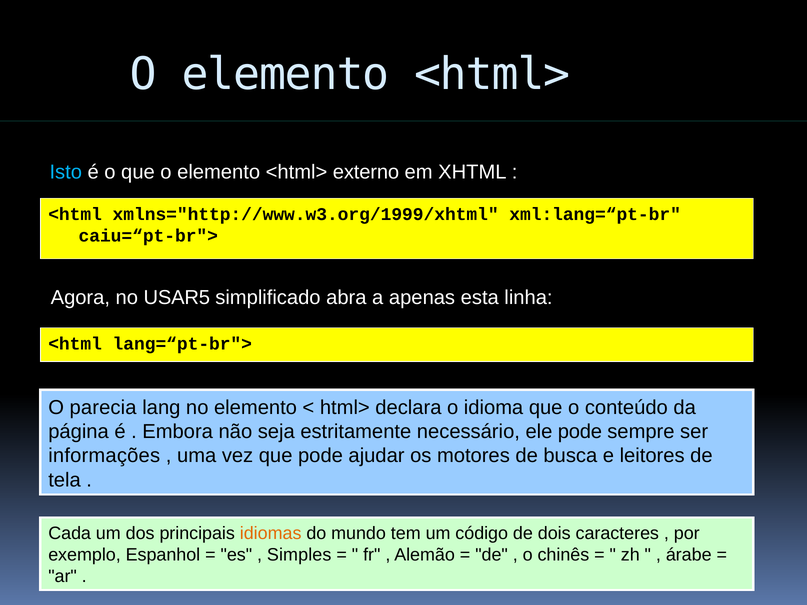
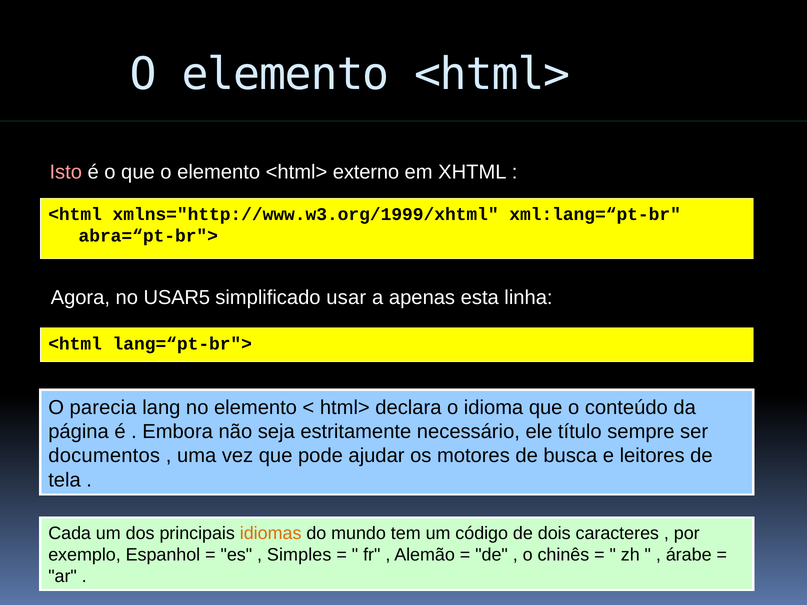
Isto colour: light blue -> pink
caiu=“pt-br">: caiu=“pt-br"> -> abra=“pt-br">
abra: abra -> usar
ele pode: pode -> título
informações: informações -> documentos
